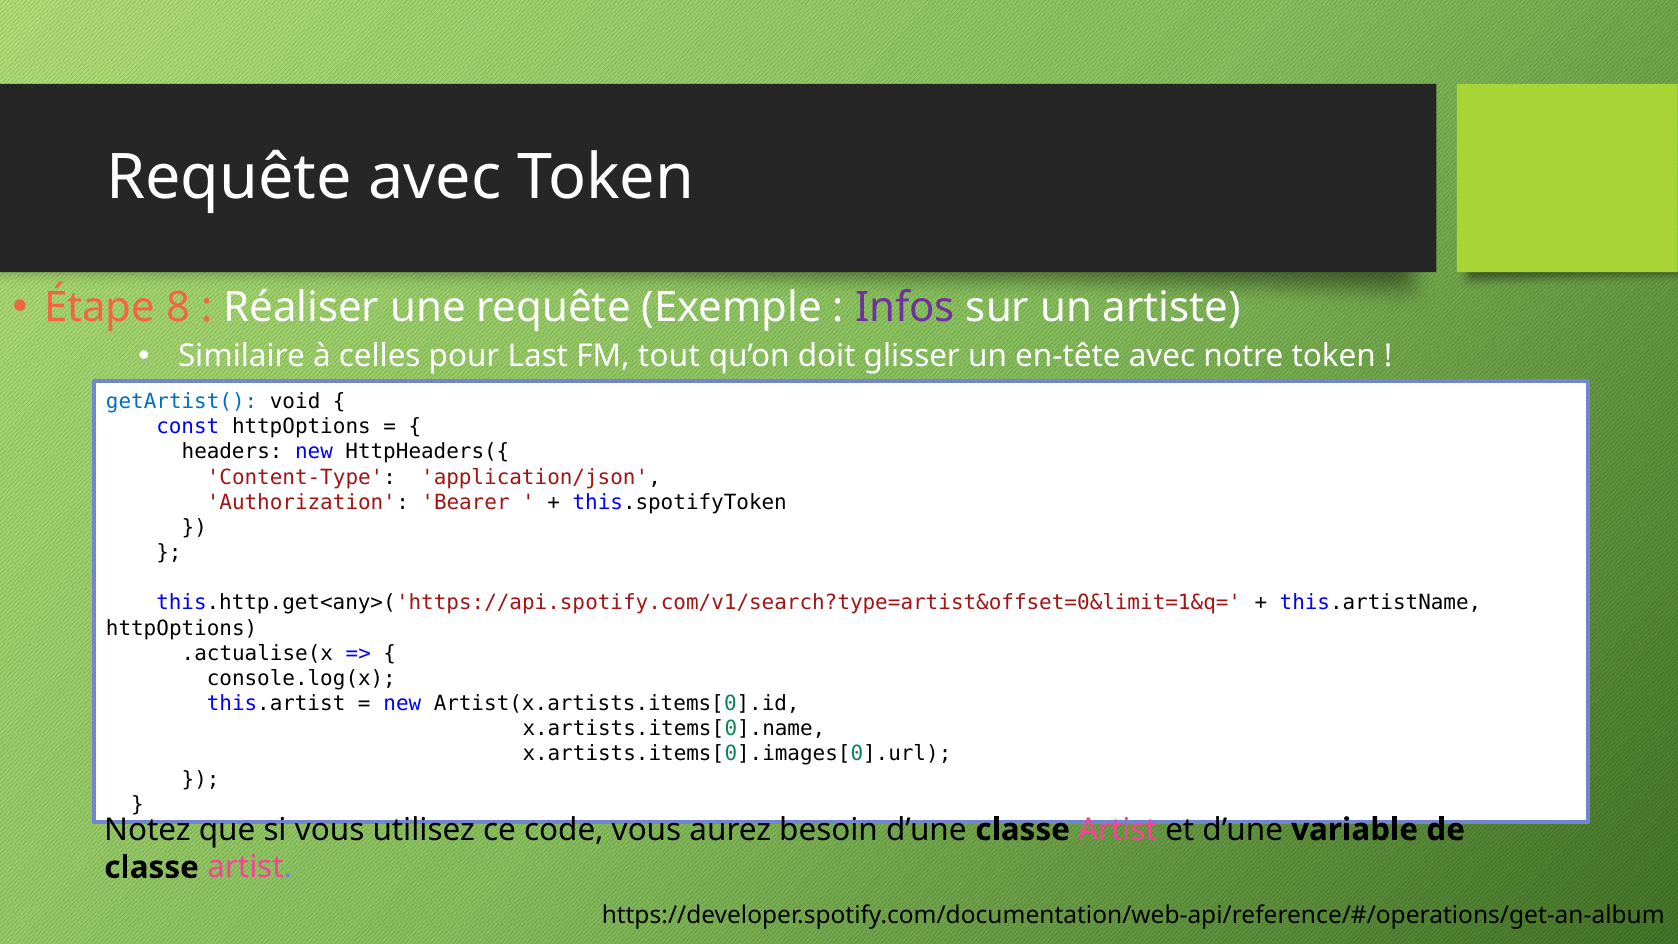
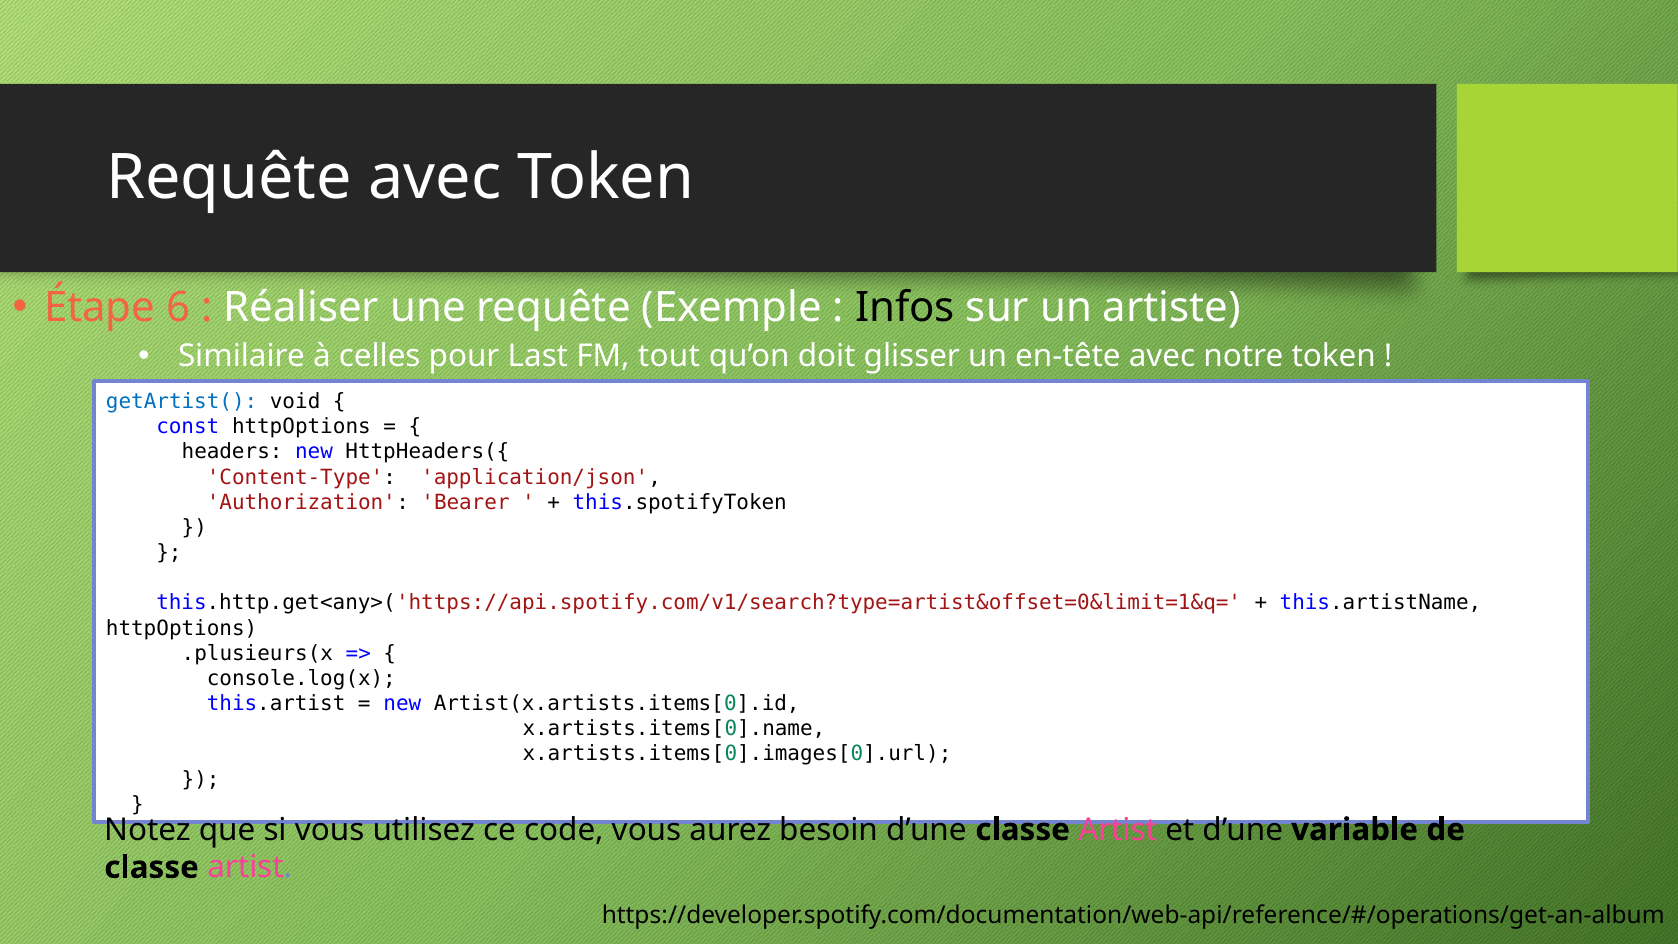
8: 8 -> 6
Infos colour: purple -> black
.actualise(x: .actualise(x -> .plusieurs(x
